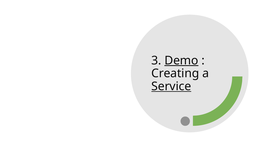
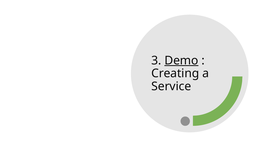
Service underline: present -> none
